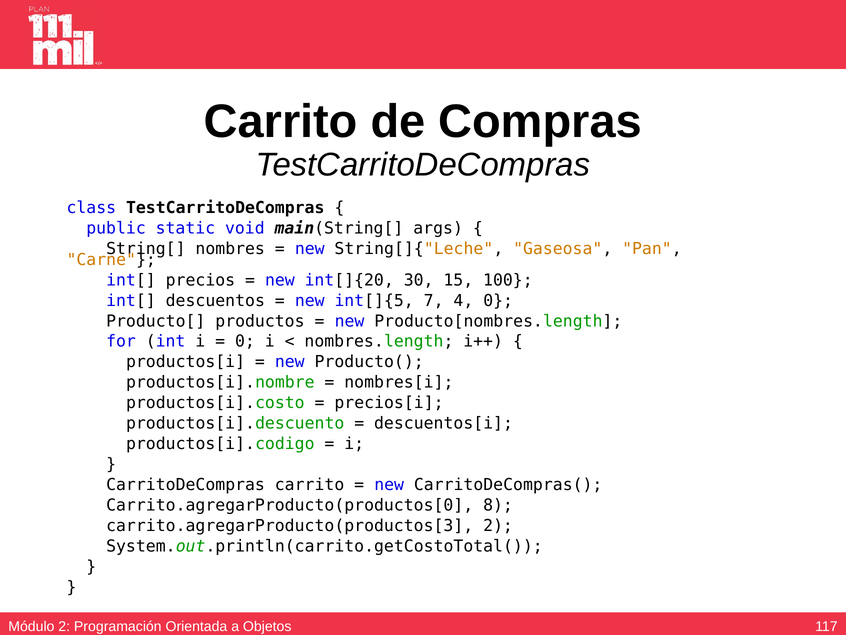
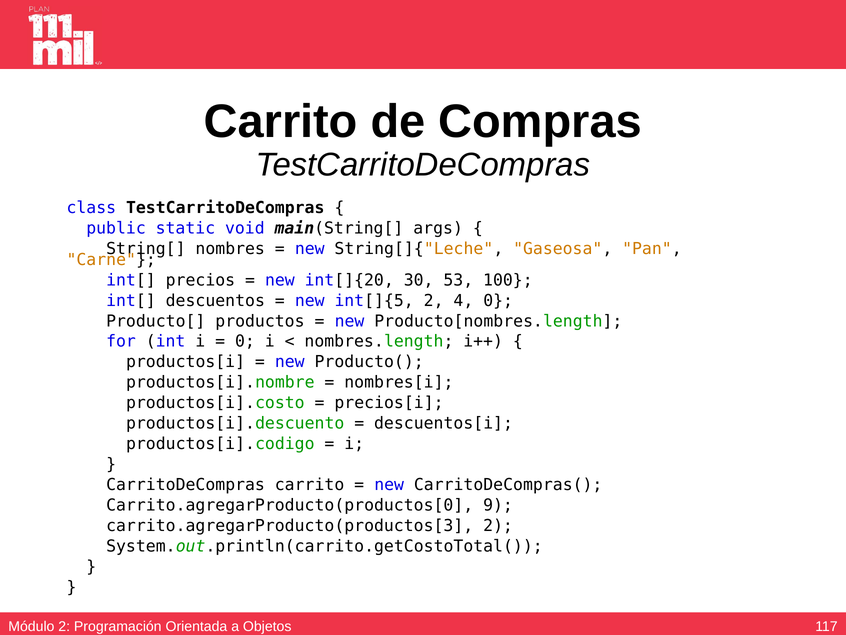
15: 15 -> 53
int[]{5 7: 7 -> 2
8: 8 -> 9
